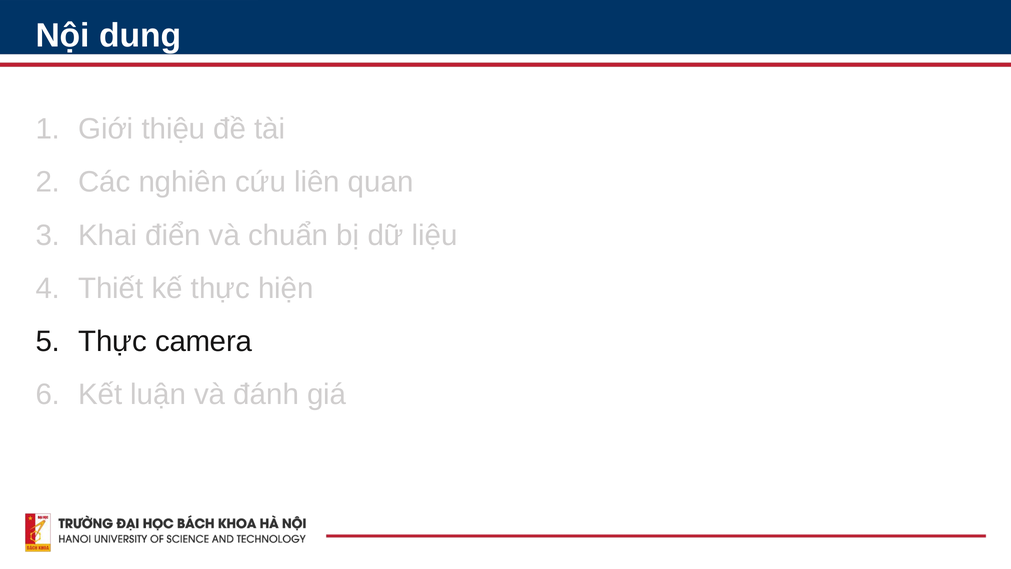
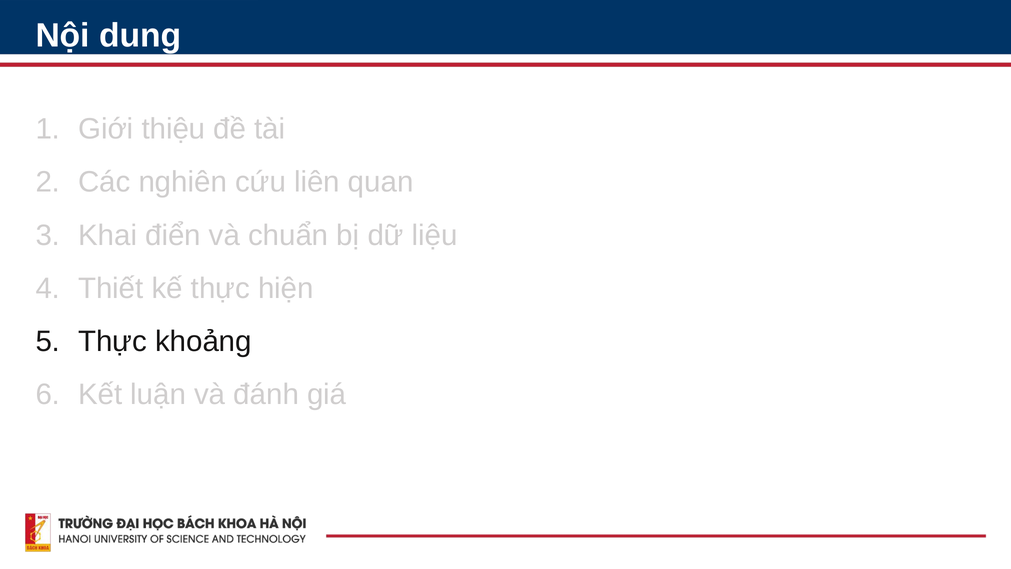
camera: camera -> khoảng
